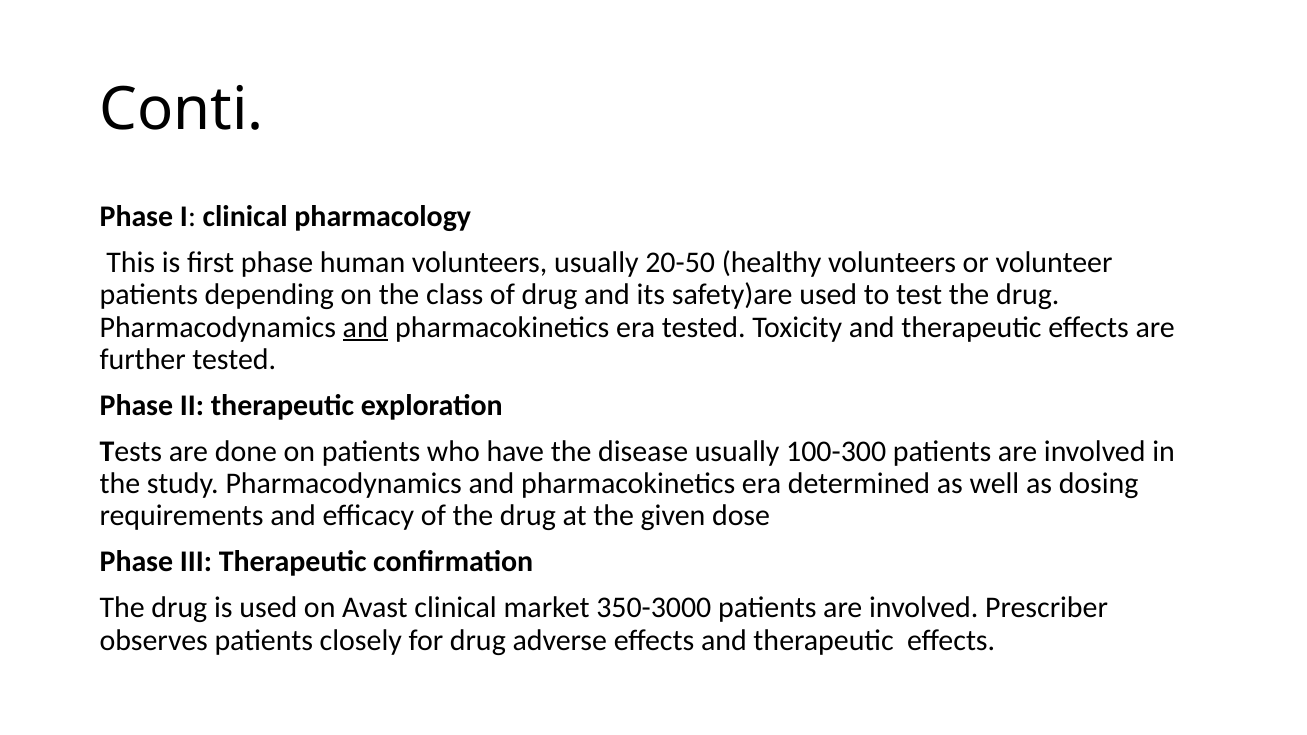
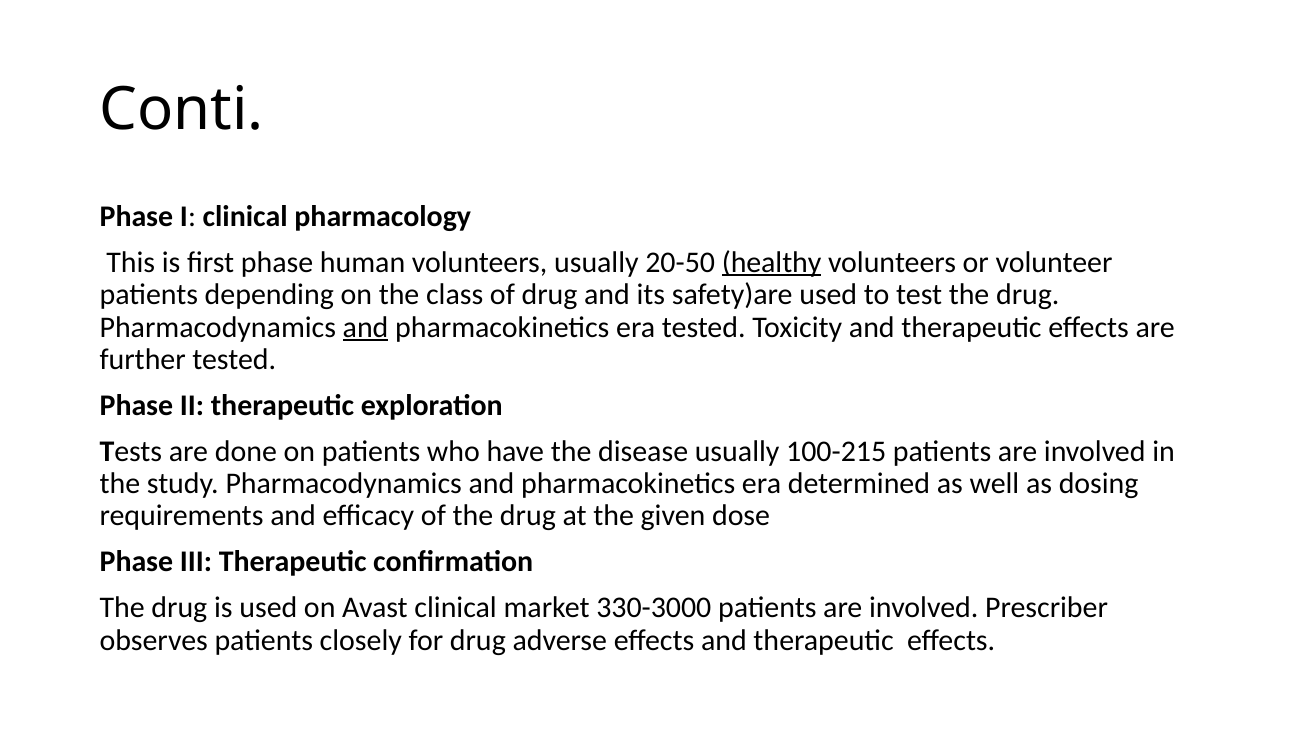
healthy underline: none -> present
100-300: 100-300 -> 100-215
350-3000: 350-3000 -> 330-3000
